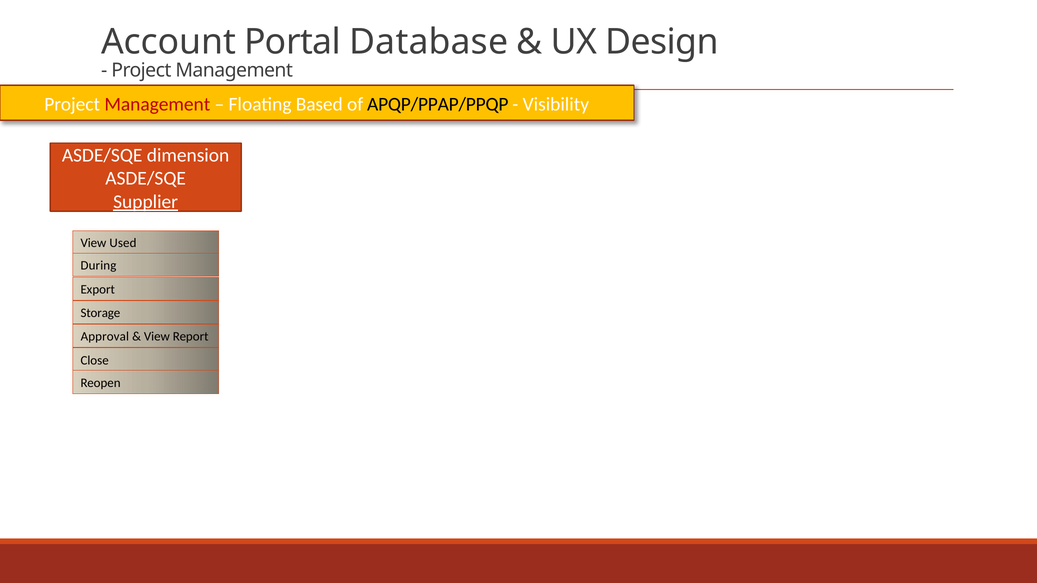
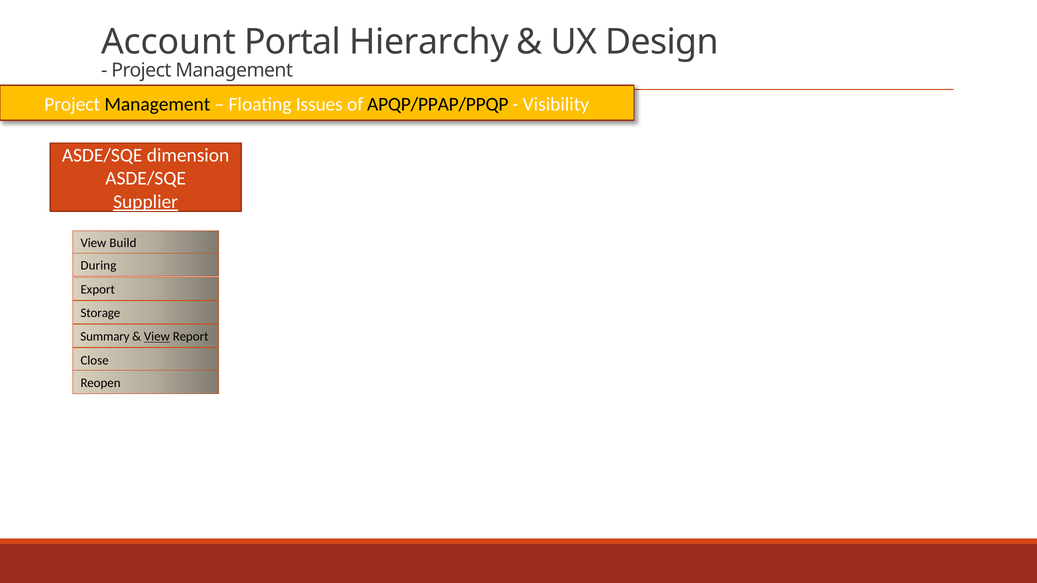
Database: Database -> Hierarchy
Management at (157, 104) colour: red -> black
Based: Based -> Issues
Used: Used -> Build
Approval: Approval -> Summary
View at (157, 337) underline: none -> present
